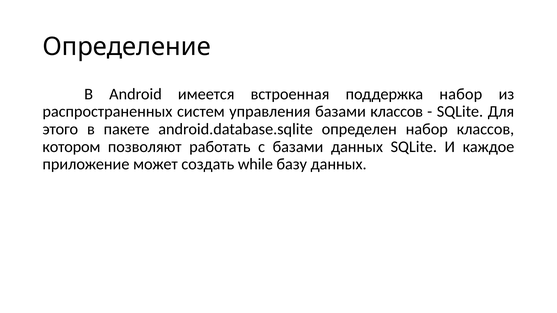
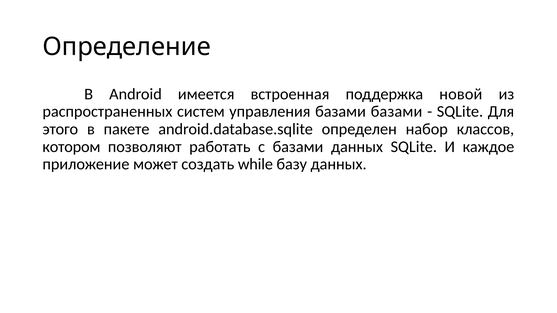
поддержка набор: набор -> новой
базами классов: классов -> базами
